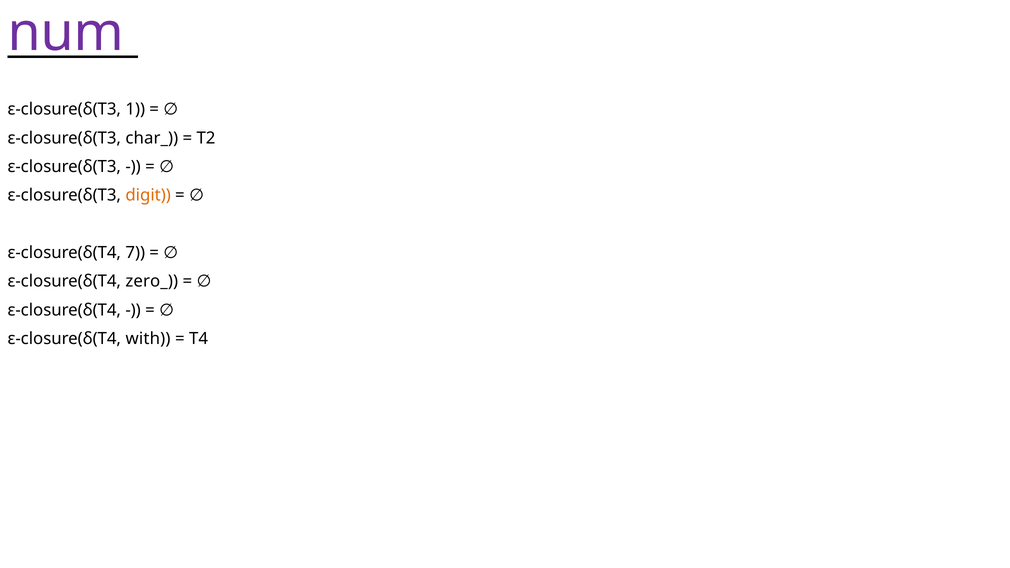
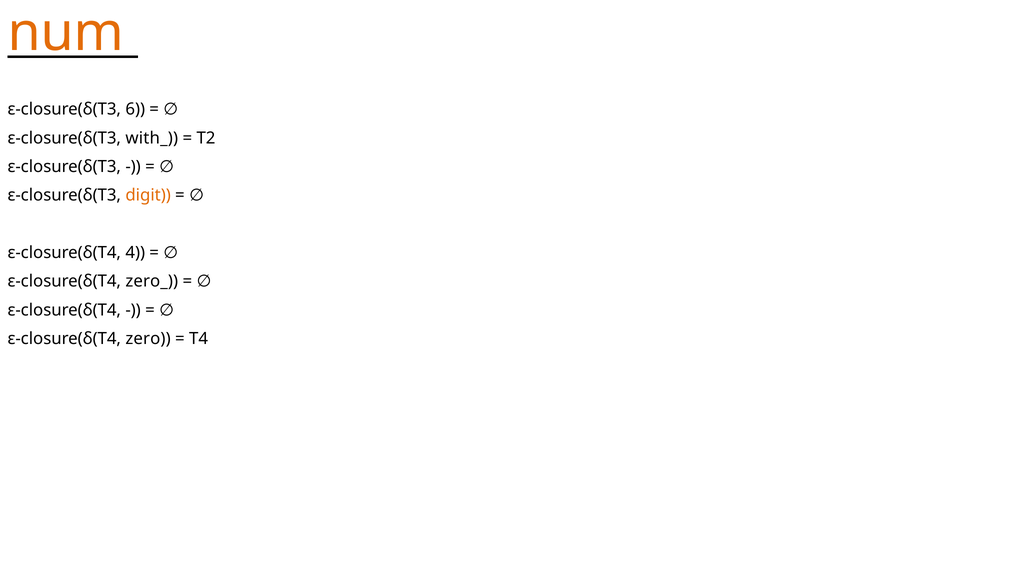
num colour: purple -> orange
1: 1 -> 6
char_: char_ -> with_
7: 7 -> 4
with: with -> zero
